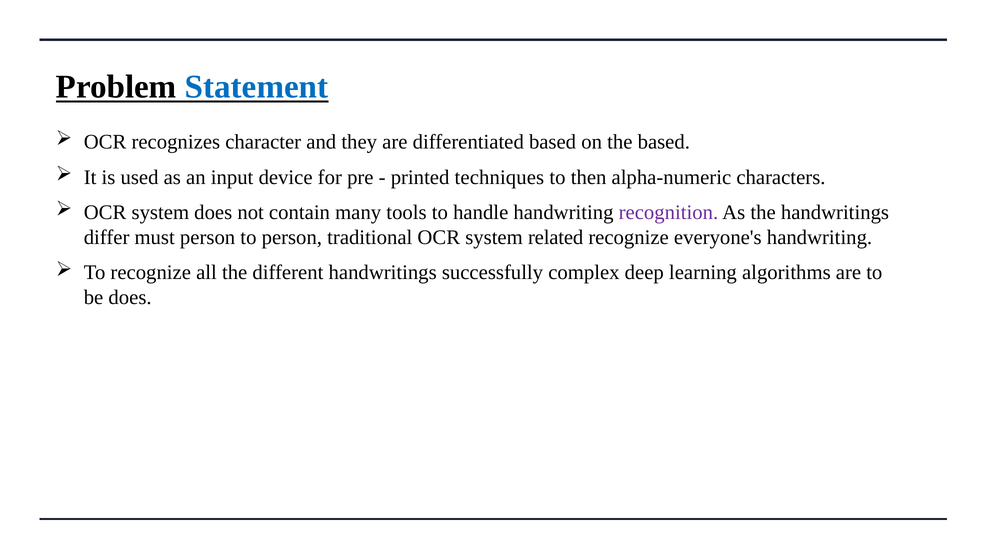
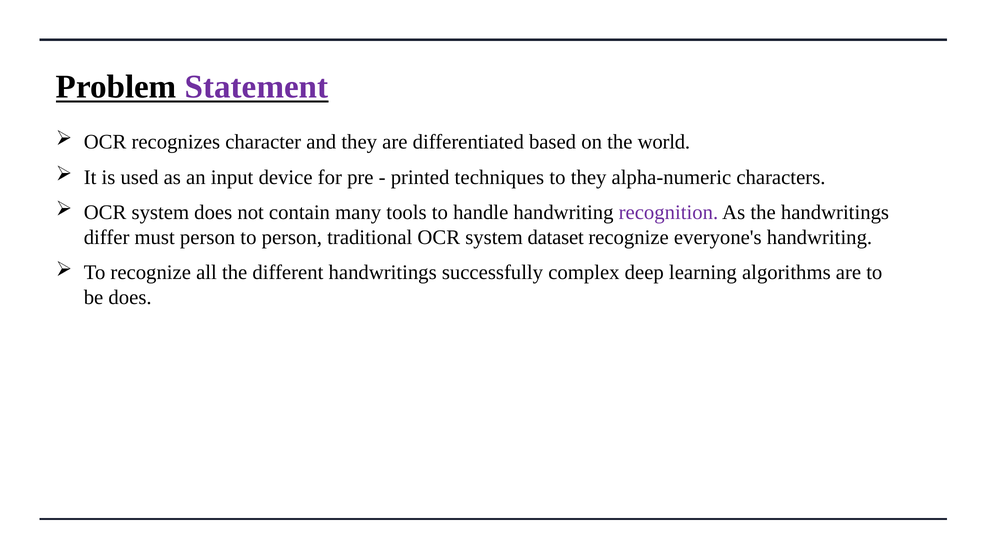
Statement colour: blue -> purple
the based: based -> world
to then: then -> they
related: related -> dataset
